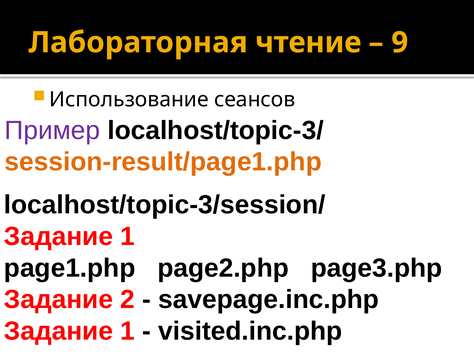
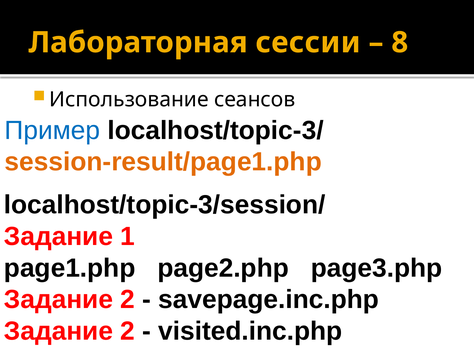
чтение: чтение -> сессии
9: 9 -> 8
Пример colour: purple -> blue
1 at (128, 332): 1 -> 2
